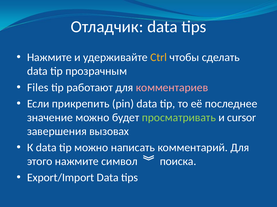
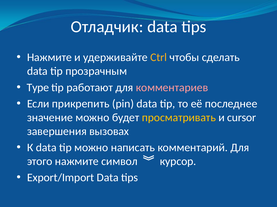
Files: Files -> Type
просматривать colour: light green -> yellow
поиска: поиска -> курсор
